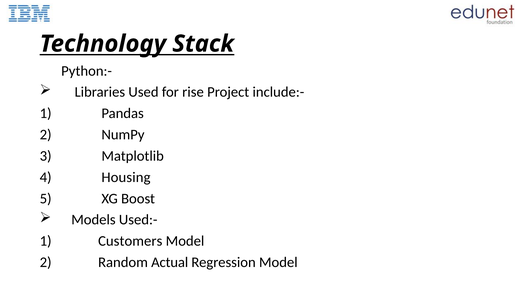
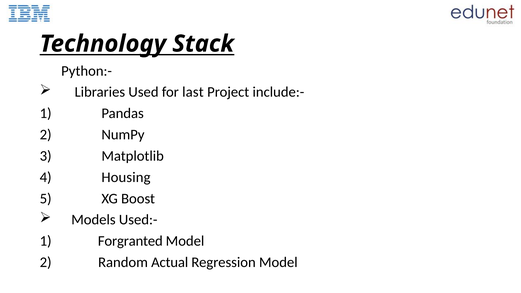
rise: rise -> last
Customers: Customers -> Forgranted
